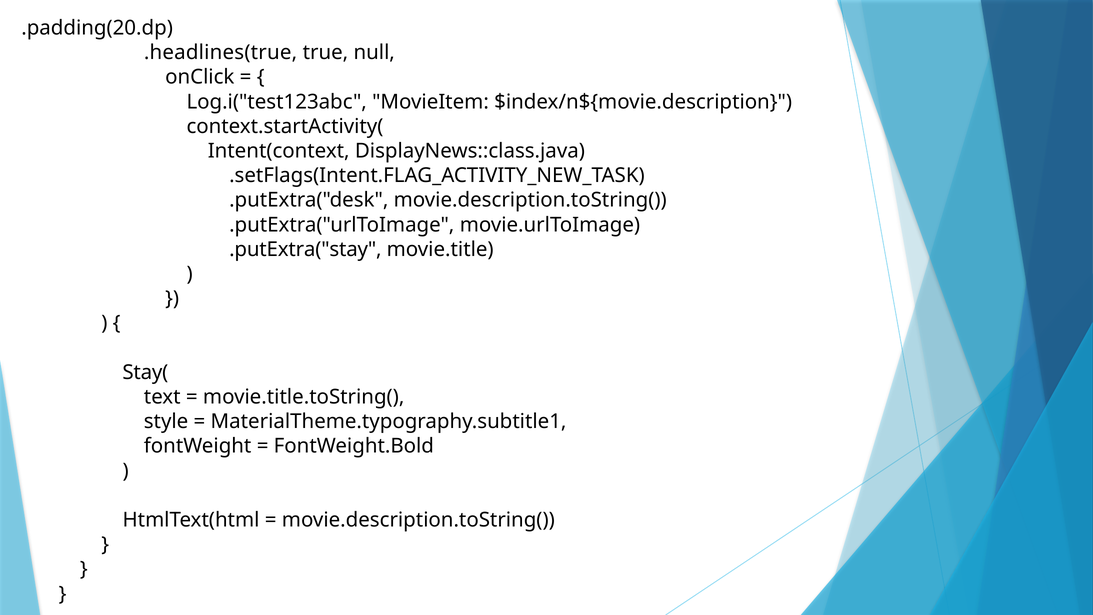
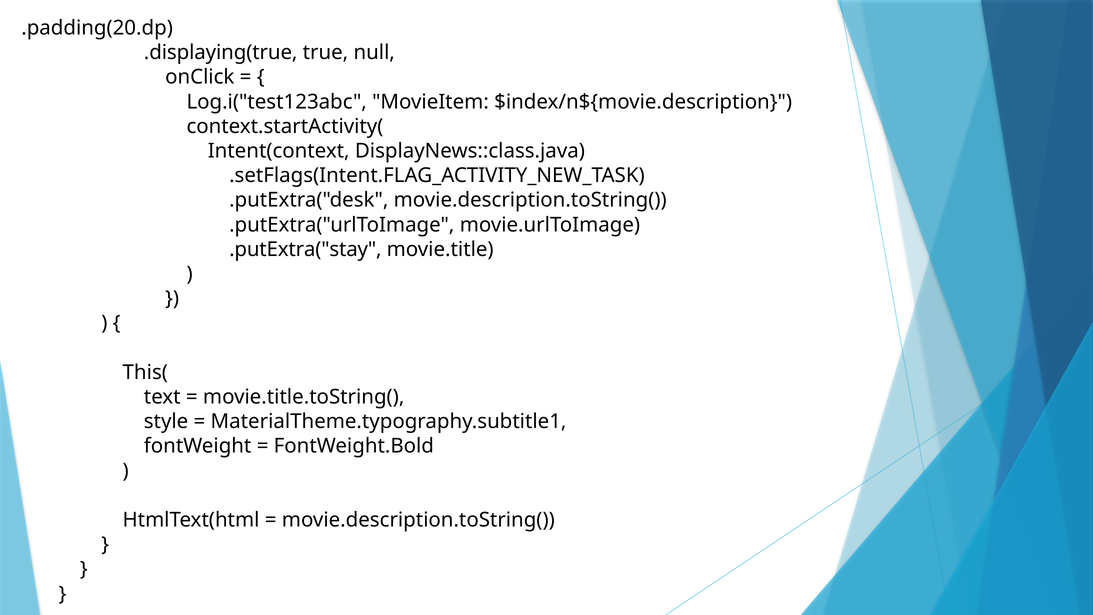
.headlines(true: .headlines(true -> .displaying(true
Stay(: Stay( -> This(
